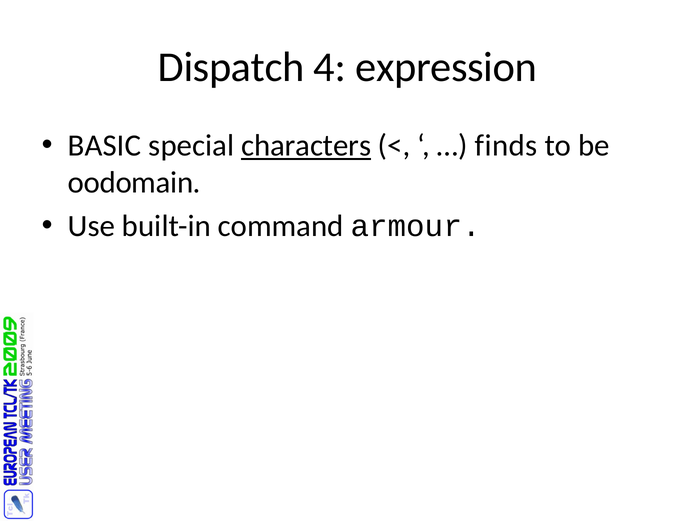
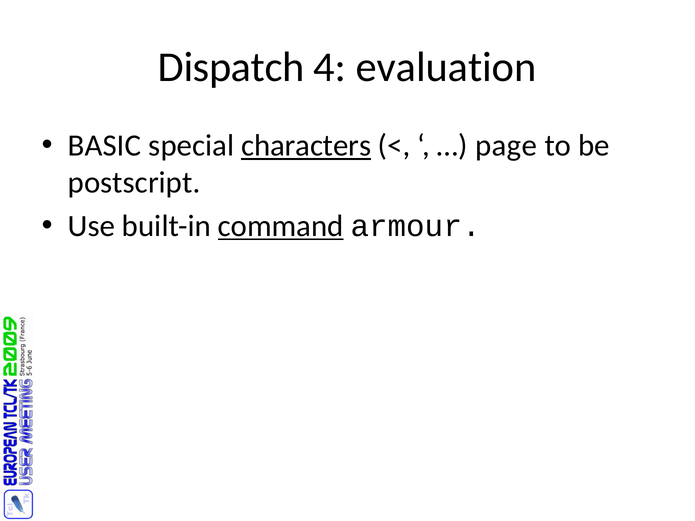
expression: expression -> evaluation
finds: finds -> page
oodomain: oodomain -> postscript
command underline: none -> present
